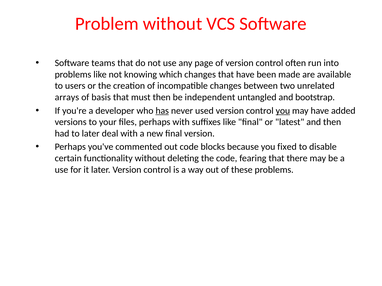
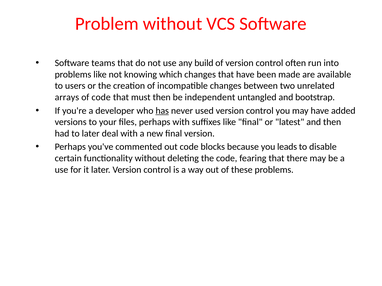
page: page -> build
of basis: basis -> code
you at (283, 111) underline: present -> none
fixed: fixed -> leads
